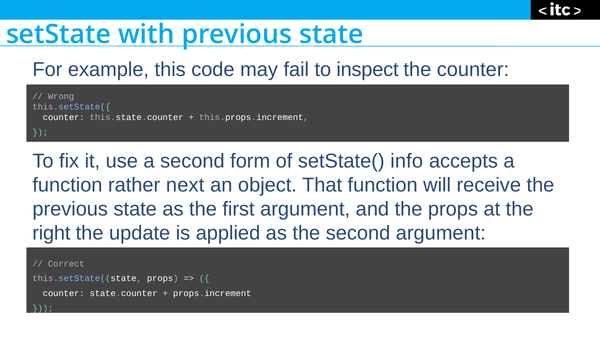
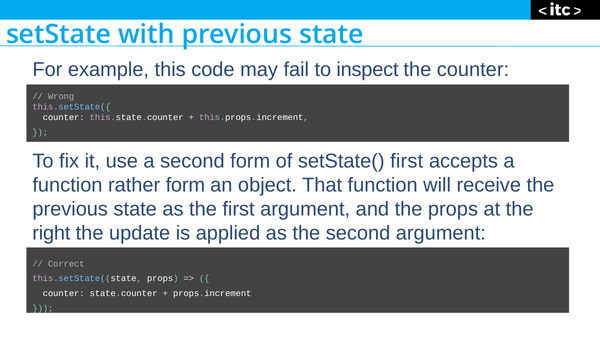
setState( info: info -> first
rather next: next -> form
